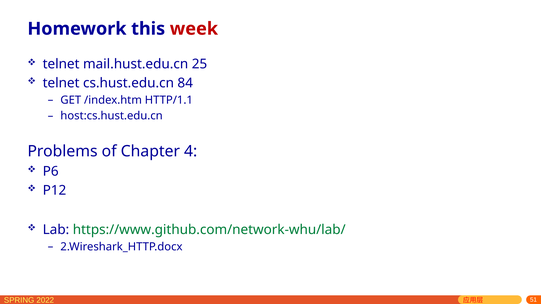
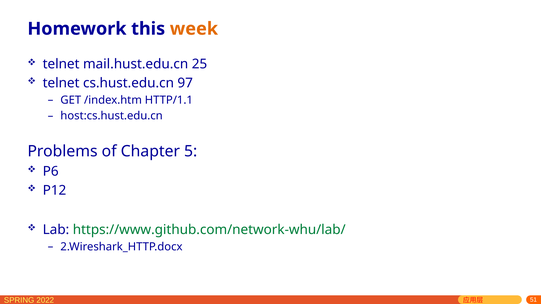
week colour: red -> orange
84: 84 -> 97
4: 4 -> 5
